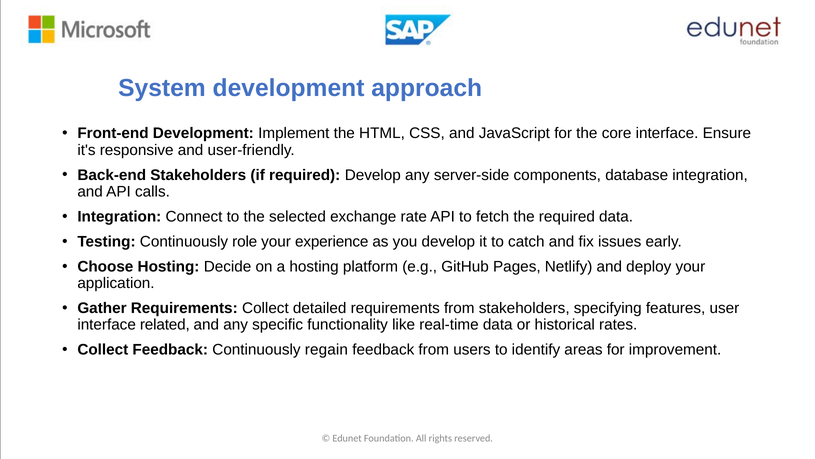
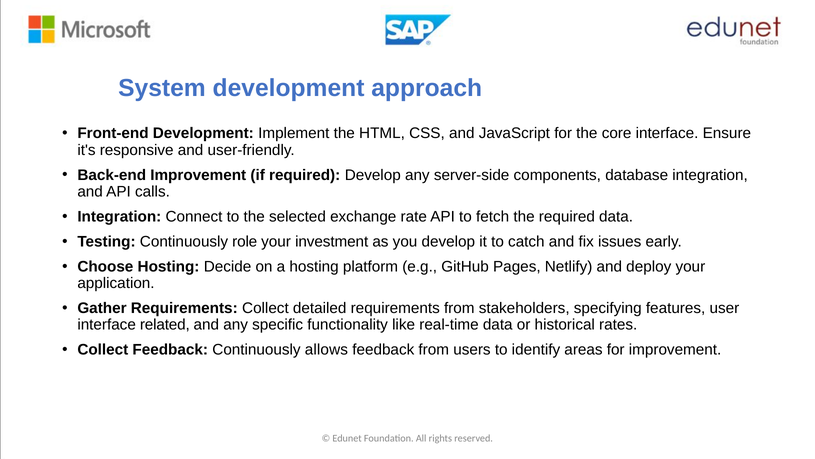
Back-end Stakeholders: Stakeholders -> Improvement
experience: experience -> investment
regain: regain -> allows
